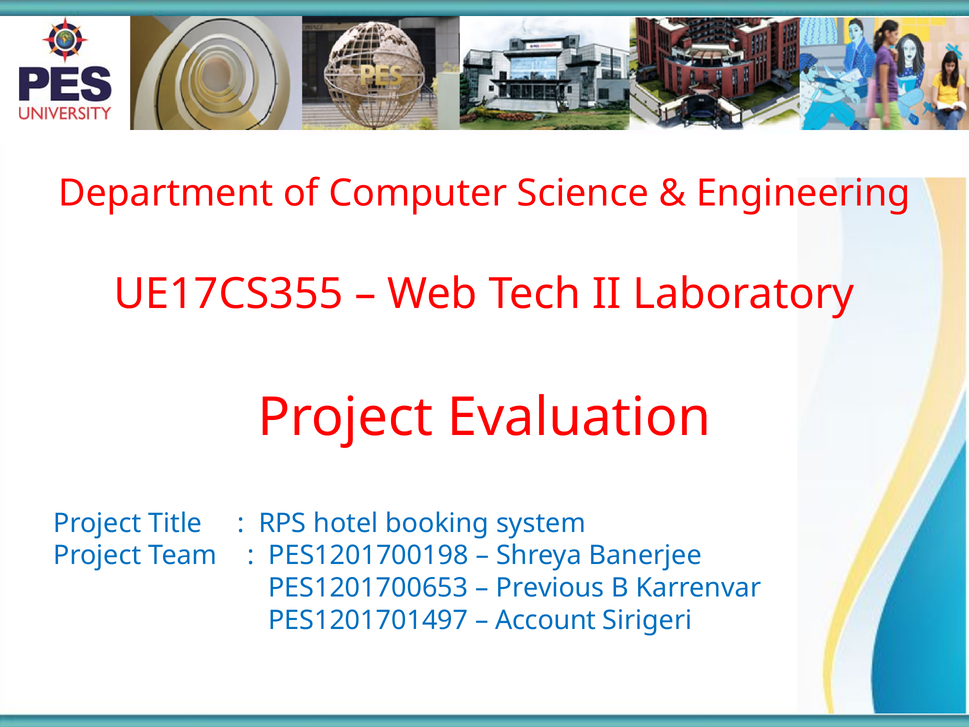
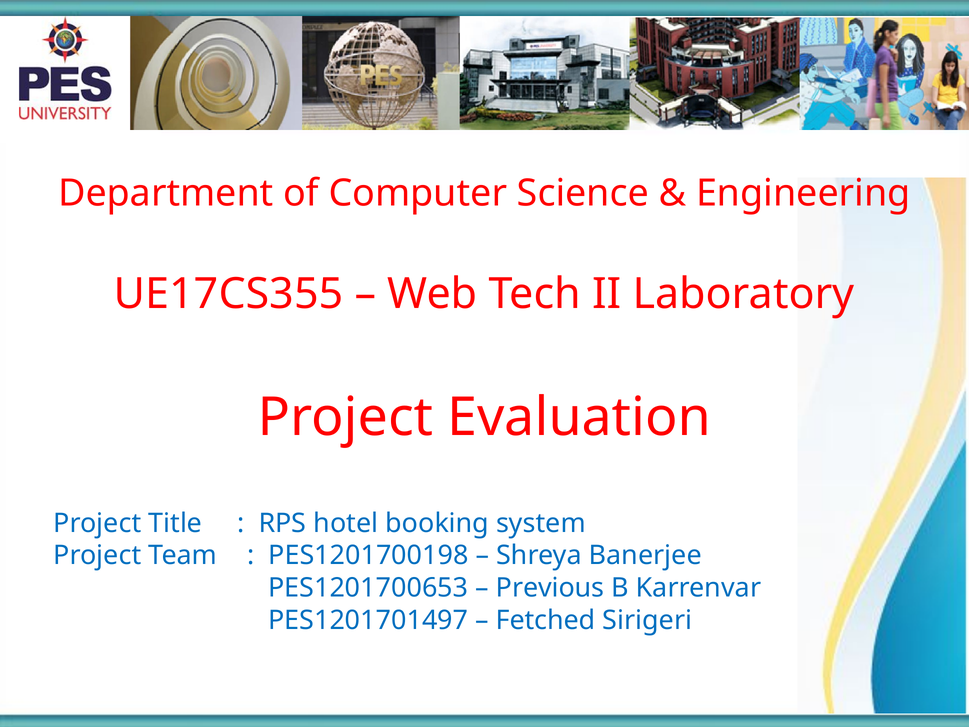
Account: Account -> Fetched
